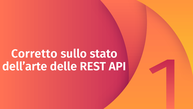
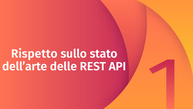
Corretto: Corretto -> Rispetto
